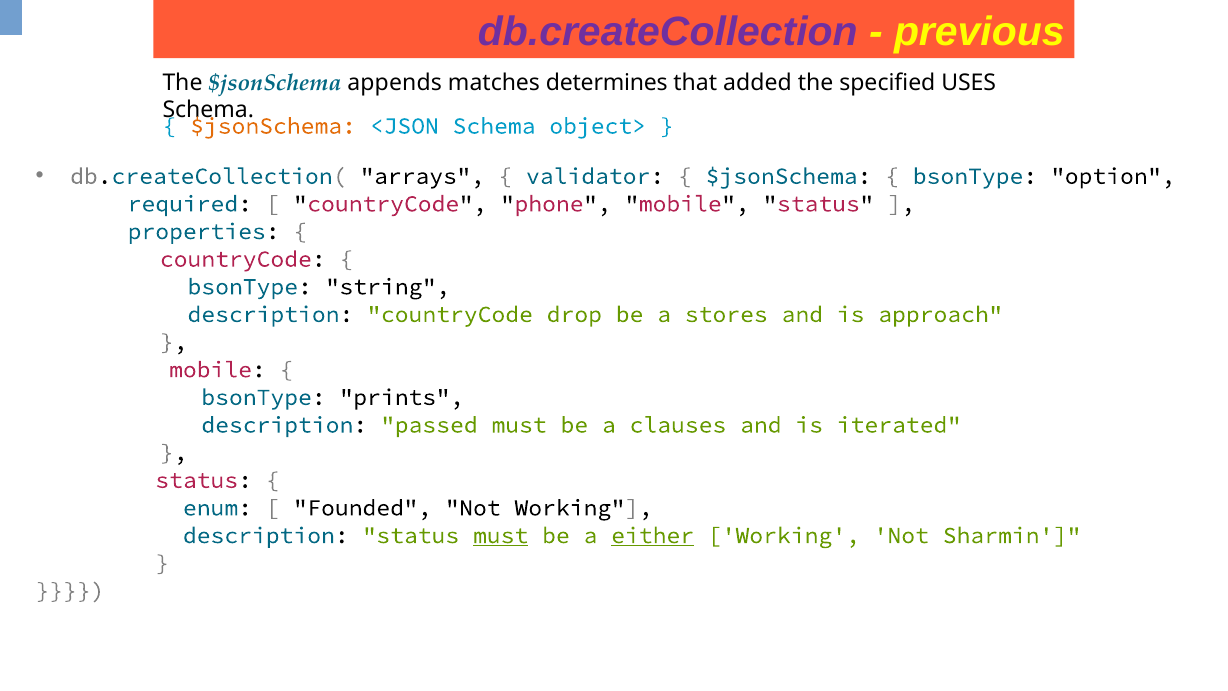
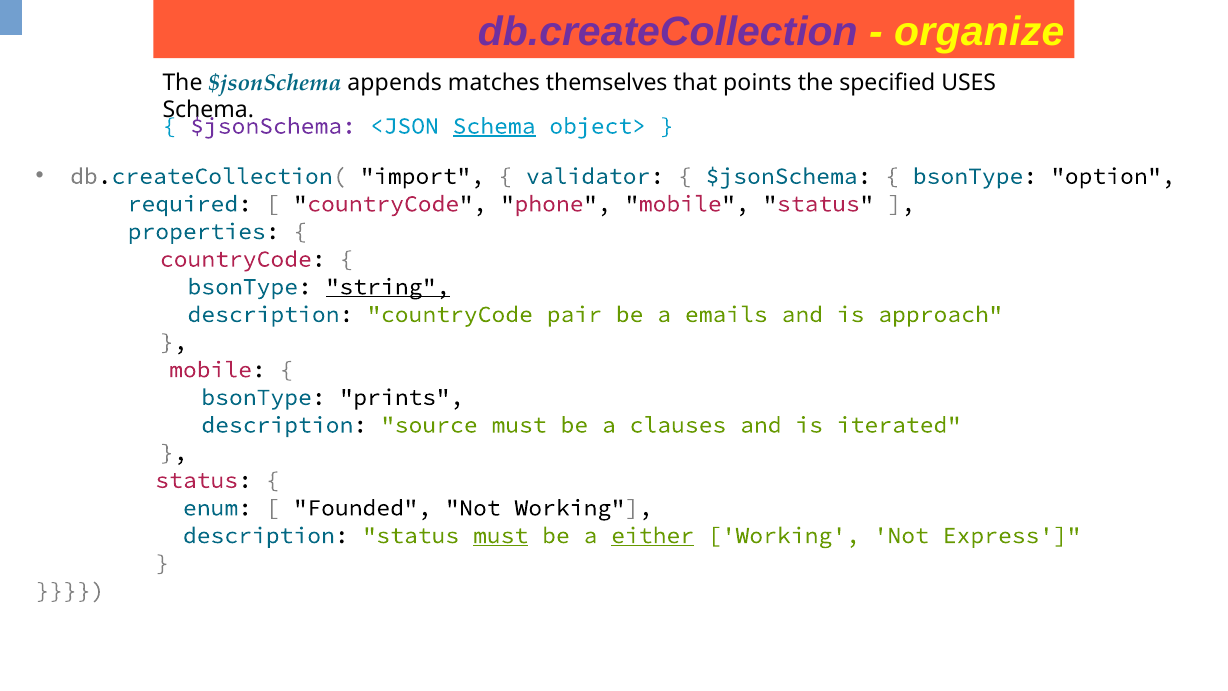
previous: previous -> organize
determines: determines -> themselves
added: added -> points
$jsonSchema at (273, 126) colour: orange -> purple
Schema at (494, 126) underline: none -> present
arrays: arrays -> import
string underline: none -> present
drop: drop -> pair
stores: stores -> emails
passed: passed -> source
Sharmin: Sharmin -> Express
